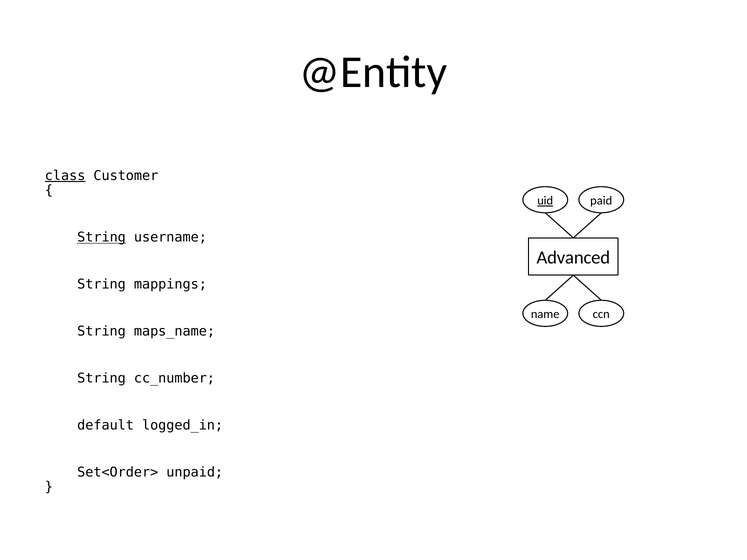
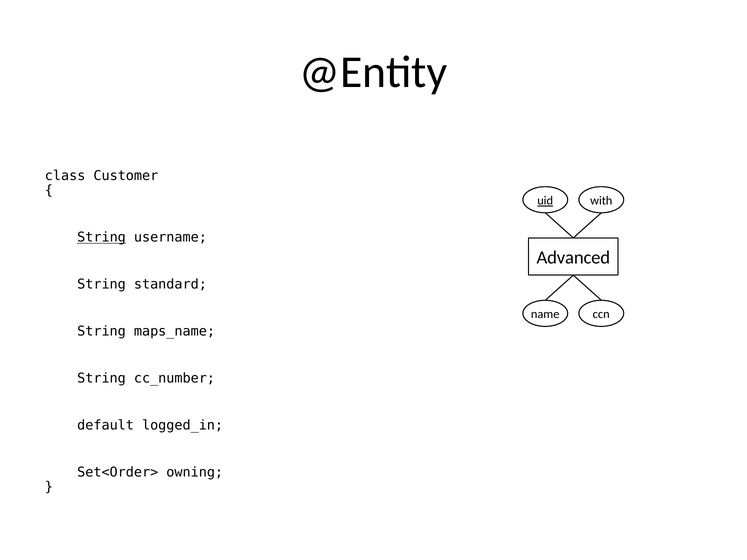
class underline: present -> none
paid: paid -> with
mappings: mappings -> standard
unpaid: unpaid -> owning
